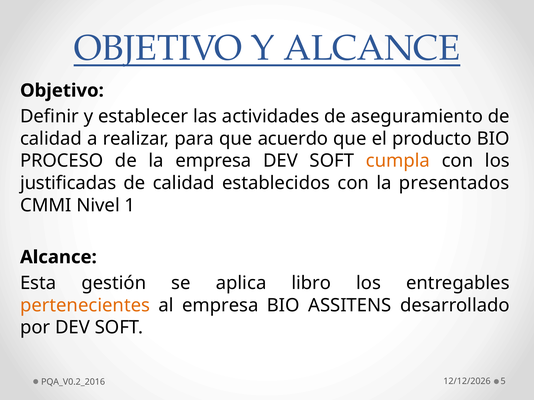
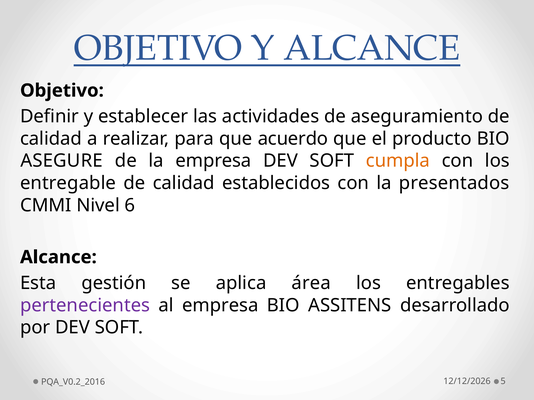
PROCESO: PROCESO -> ASEGURE
justificadas: justificadas -> entregable
1: 1 -> 6
libro: libro -> área
pertenecientes colour: orange -> purple
